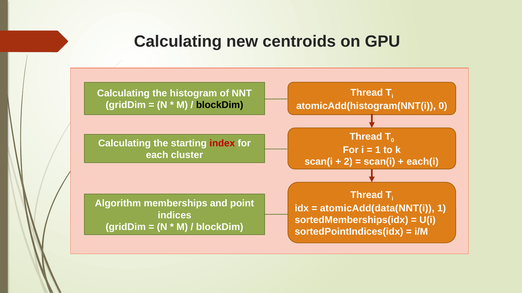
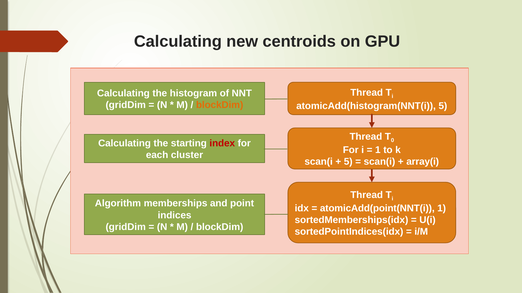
blockDim at (220, 105) colour: black -> orange
atomicAdd(histogram(NNT(i 0: 0 -> 5
2 at (348, 162): 2 -> 5
each(i: each(i -> array(i
atomicAdd(data(NNT(i: atomicAdd(data(NNT(i -> atomicAdd(point(NNT(i
